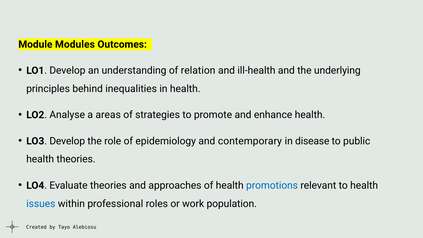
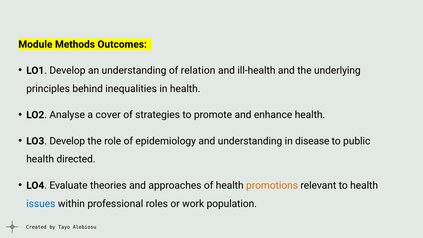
Modules: Modules -> Methods
areas: areas -> cover
and contemporary: contemporary -> understanding
health theories: theories -> directed
promotions colour: blue -> orange
